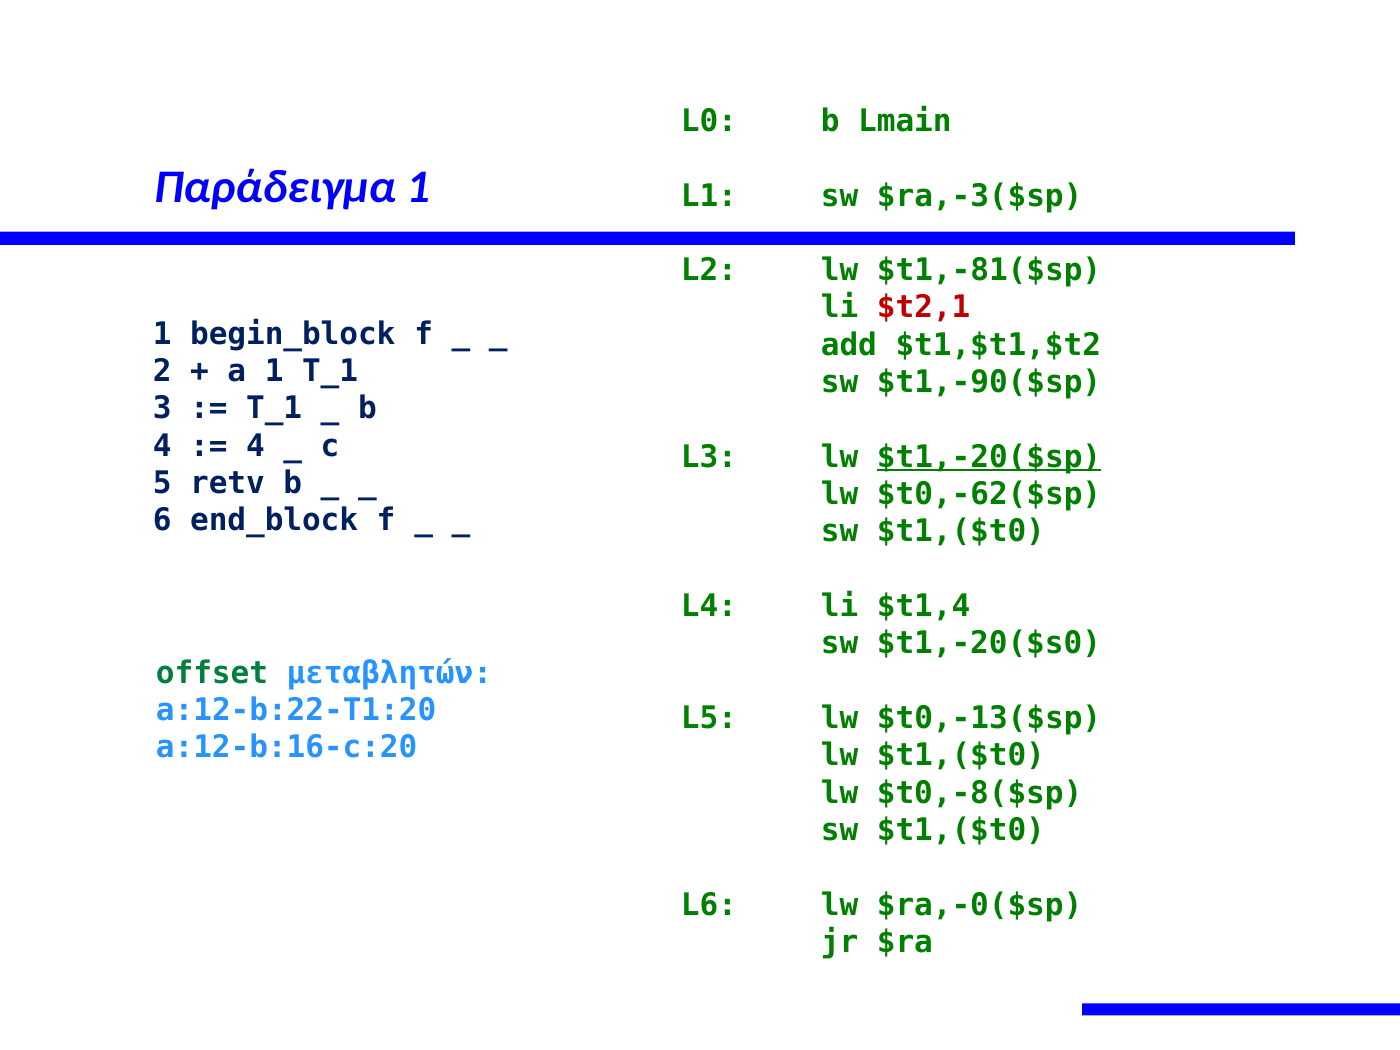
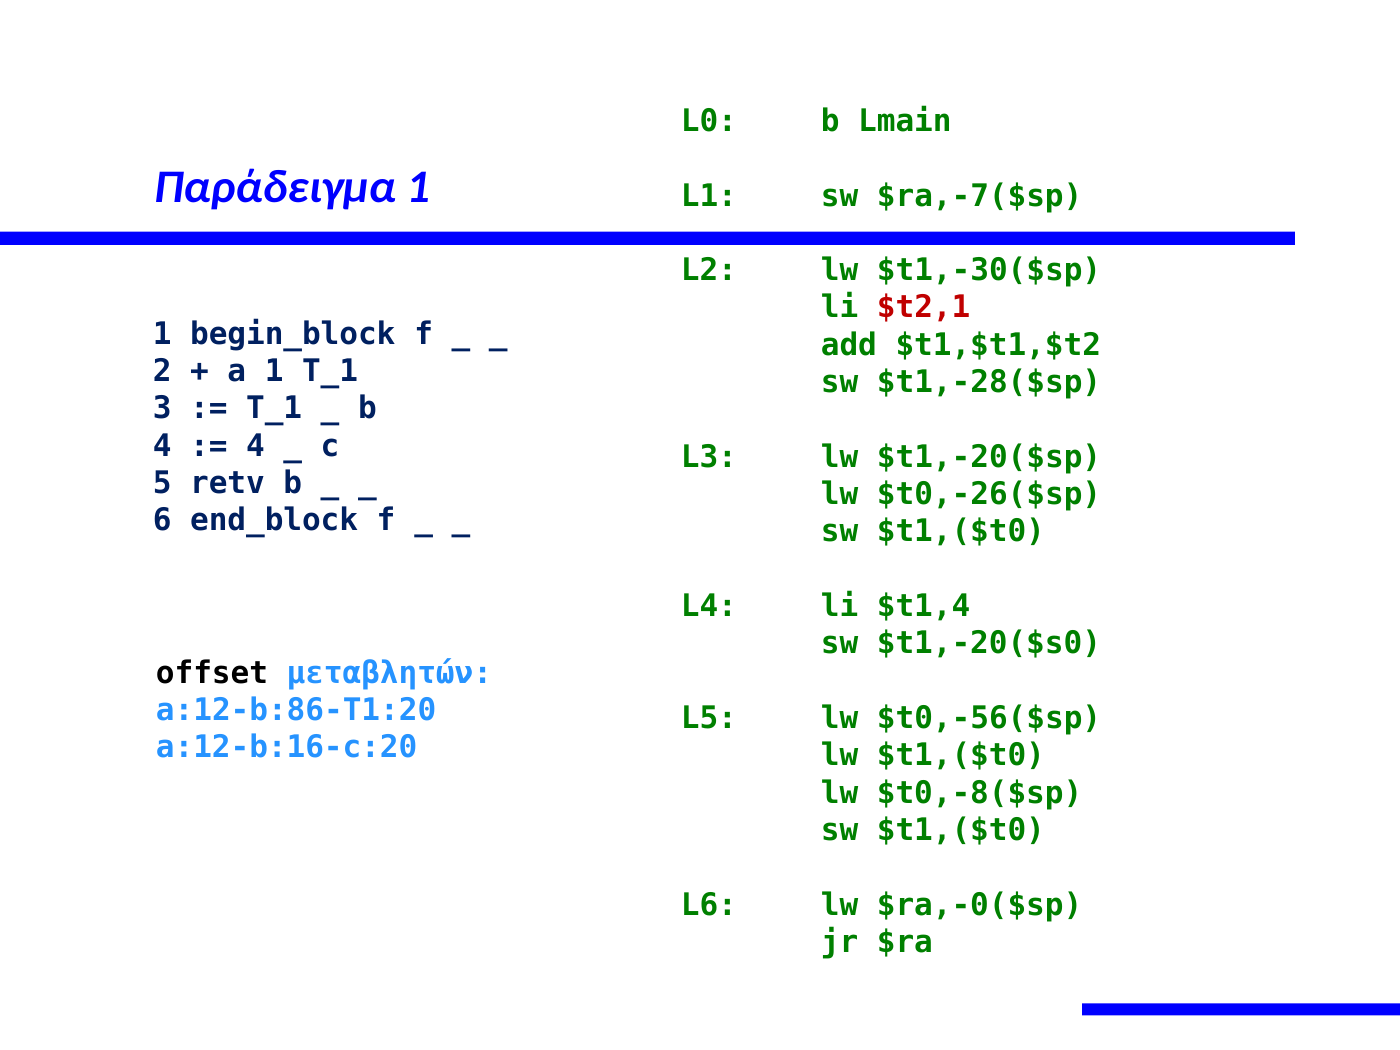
$ra,-3($sp: $ra,-3($sp -> $ra,-7($sp
$t1,-81($sp: $t1,-81($sp -> $t1,-30($sp
$t1,-90($sp: $t1,-90($sp -> $t1,-28($sp
$t1,-20($sp underline: present -> none
$t0,-62($sp: $t0,-62($sp -> $t0,-26($sp
offset colour: green -> black
a:12-b:22-T1:20: a:12-b:22-T1:20 -> a:12-b:86-T1:20
$t0,-13($sp: $t0,-13($sp -> $t0,-56($sp
